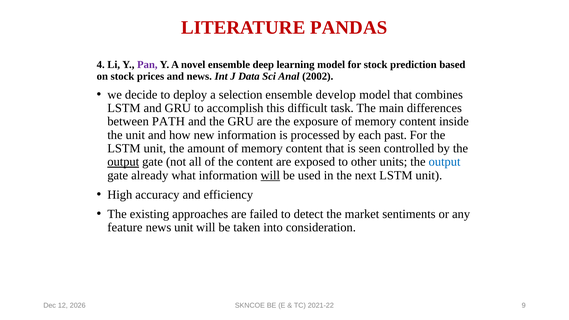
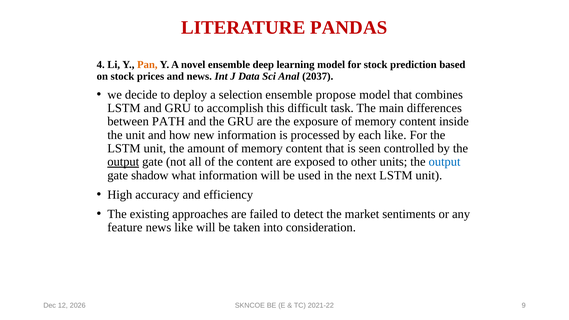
Pan colour: purple -> orange
2002: 2002 -> 2037
develop: develop -> propose
each past: past -> like
already: already -> shadow
will at (270, 175) underline: present -> none
news unit: unit -> like
